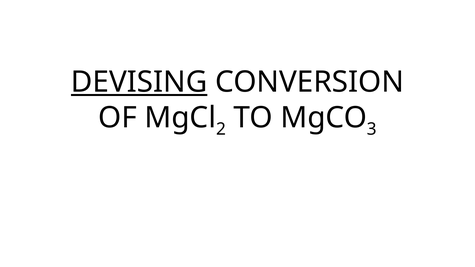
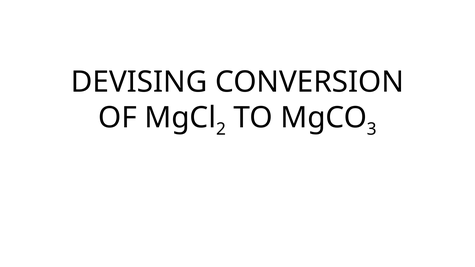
DEVISING underline: present -> none
